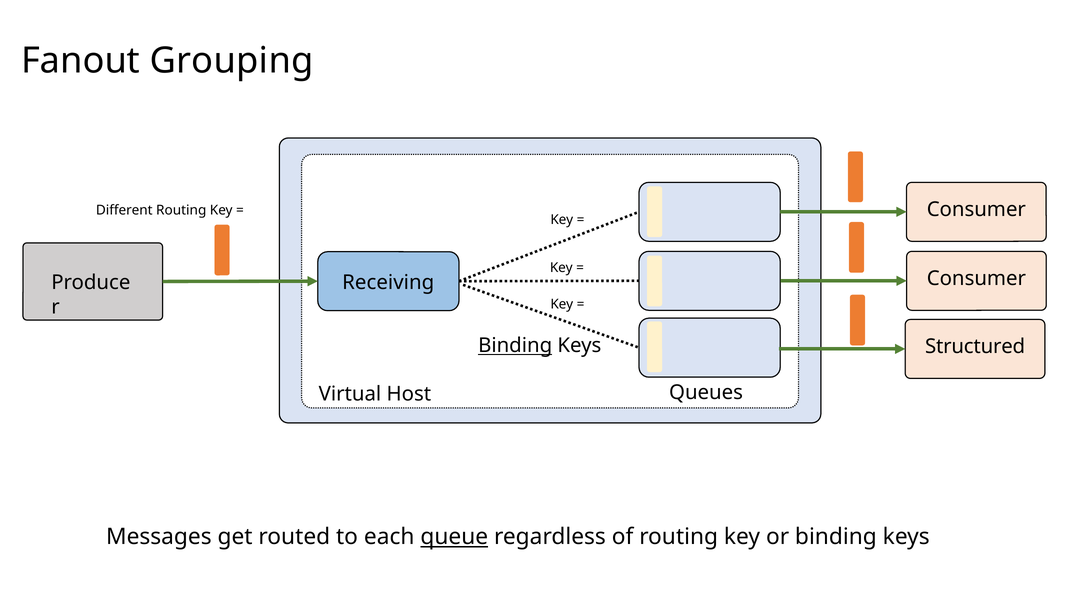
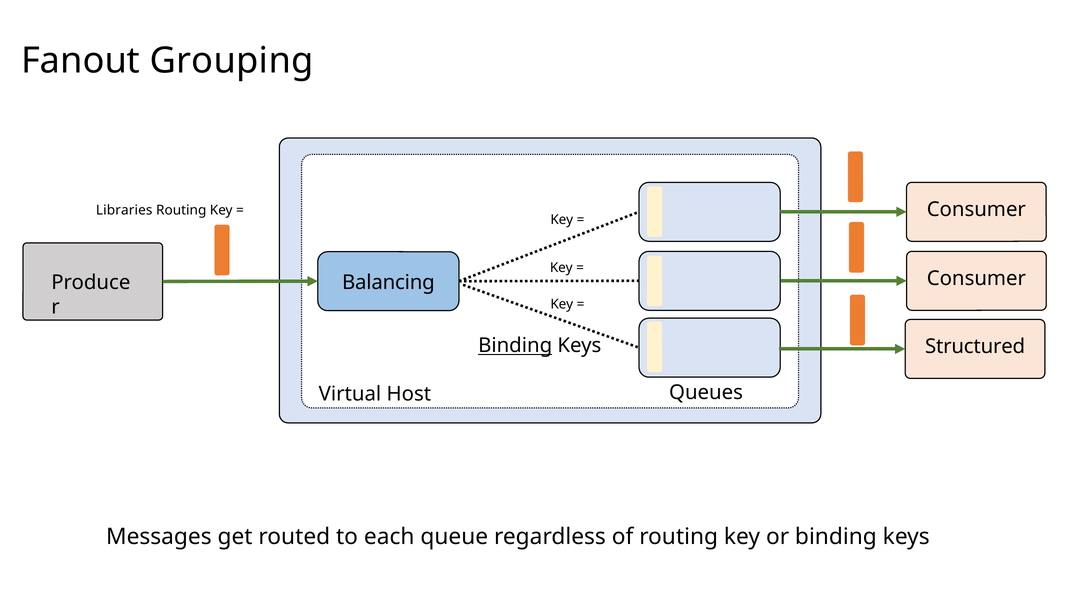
Different: Different -> Libraries
Receiving: Receiving -> Balancing
queue underline: present -> none
